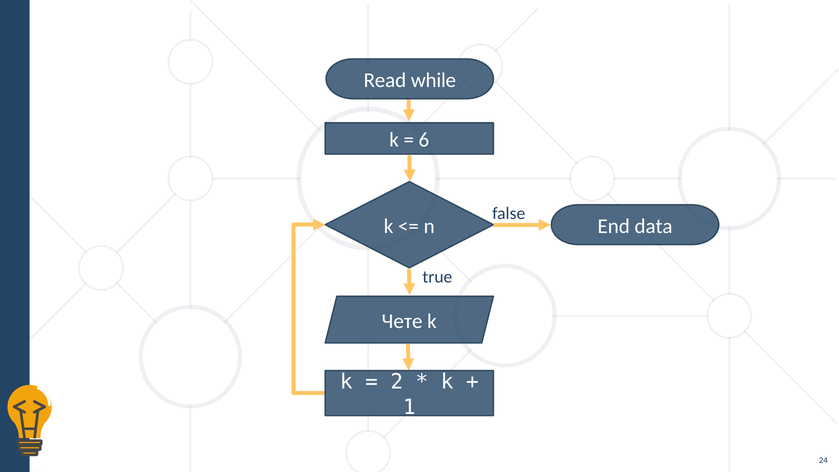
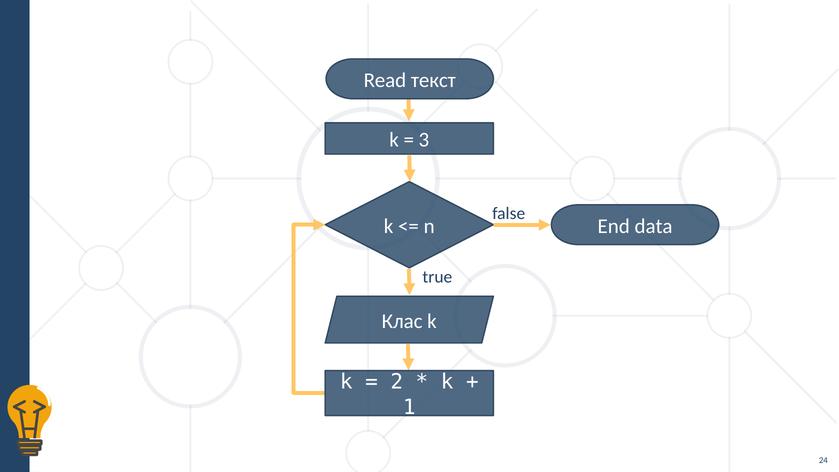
while: while -> текст
6: 6 -> 3
Чете: Чете -> Клас
